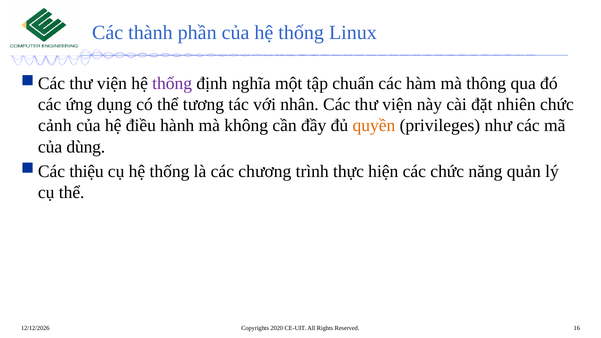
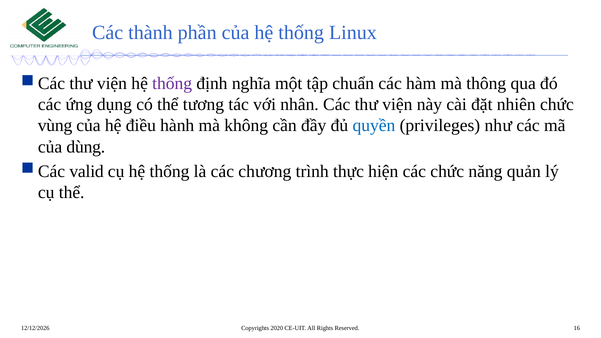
cảnh: cảnh -> vùng
quyền colour: orange -> blue
thiệu: thiệu -> valid
